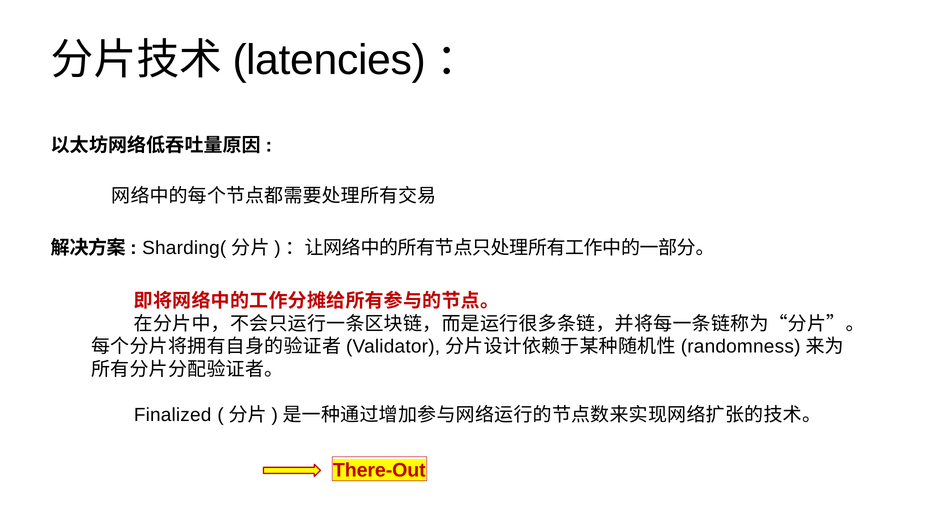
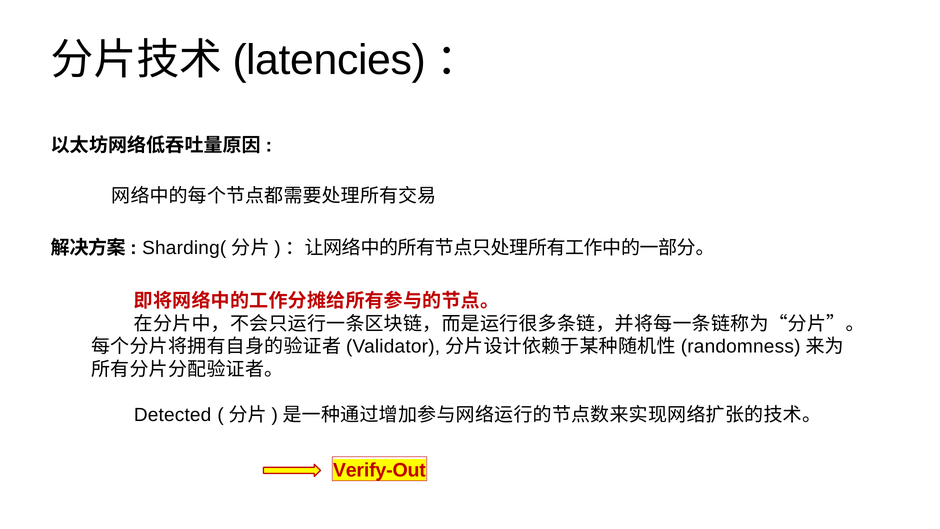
Finalized: Finalized -> Detected
There-Out: There-Out -> Verify-Out
